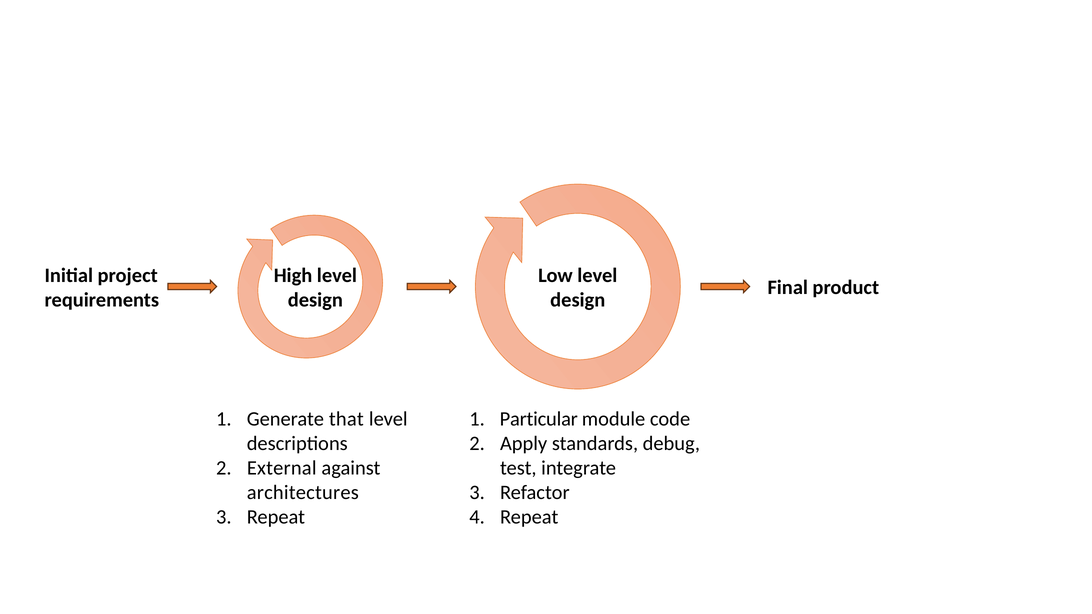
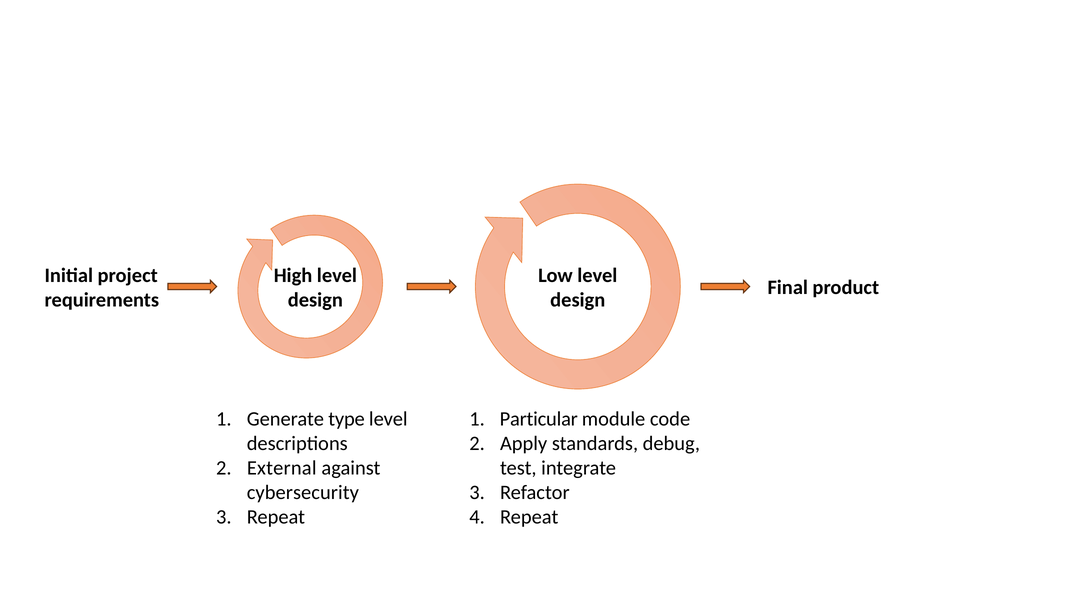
that: that -> type
architectures: architectures -> cybersecurity
